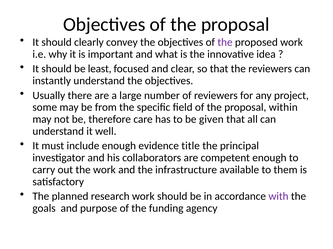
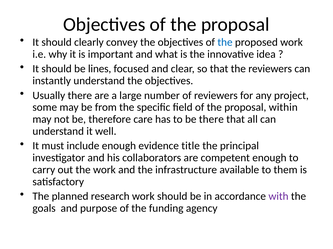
the at (225, 42) colour: purple -> blue
least: least -> lines
be given: given -> there
